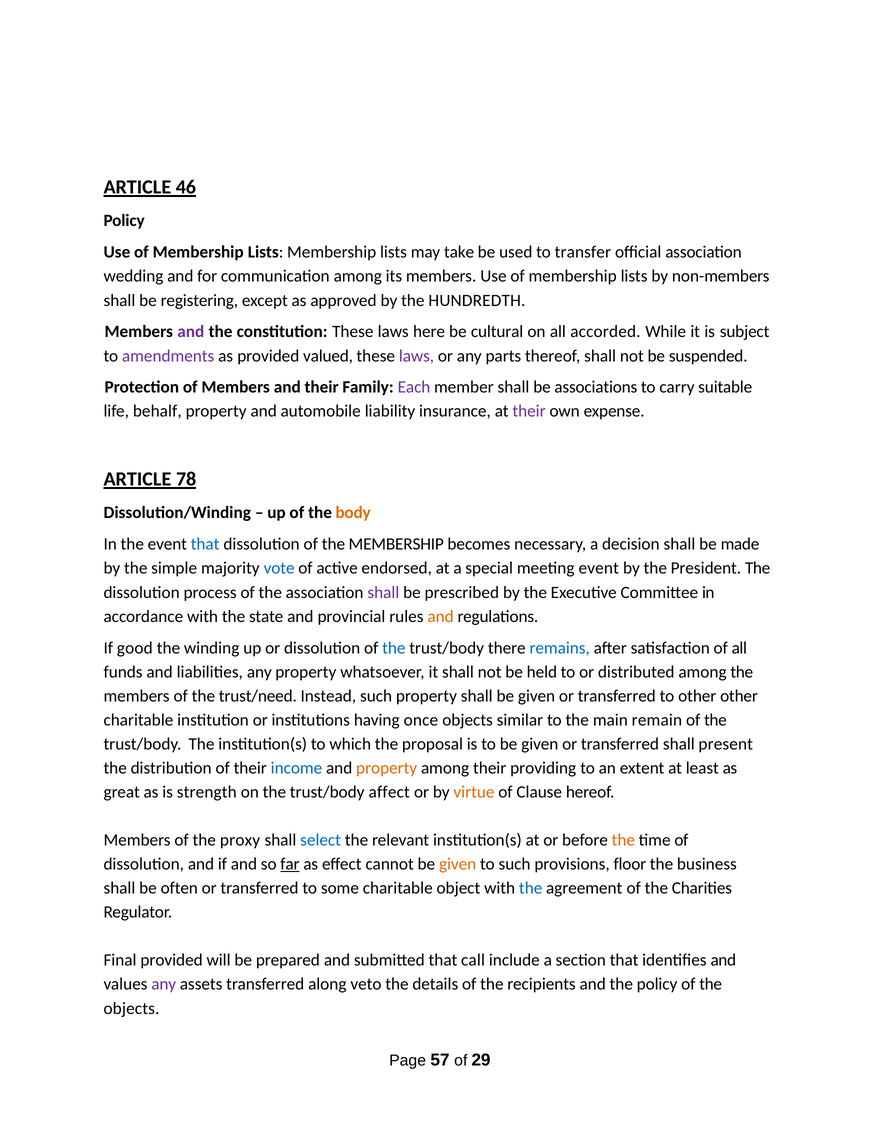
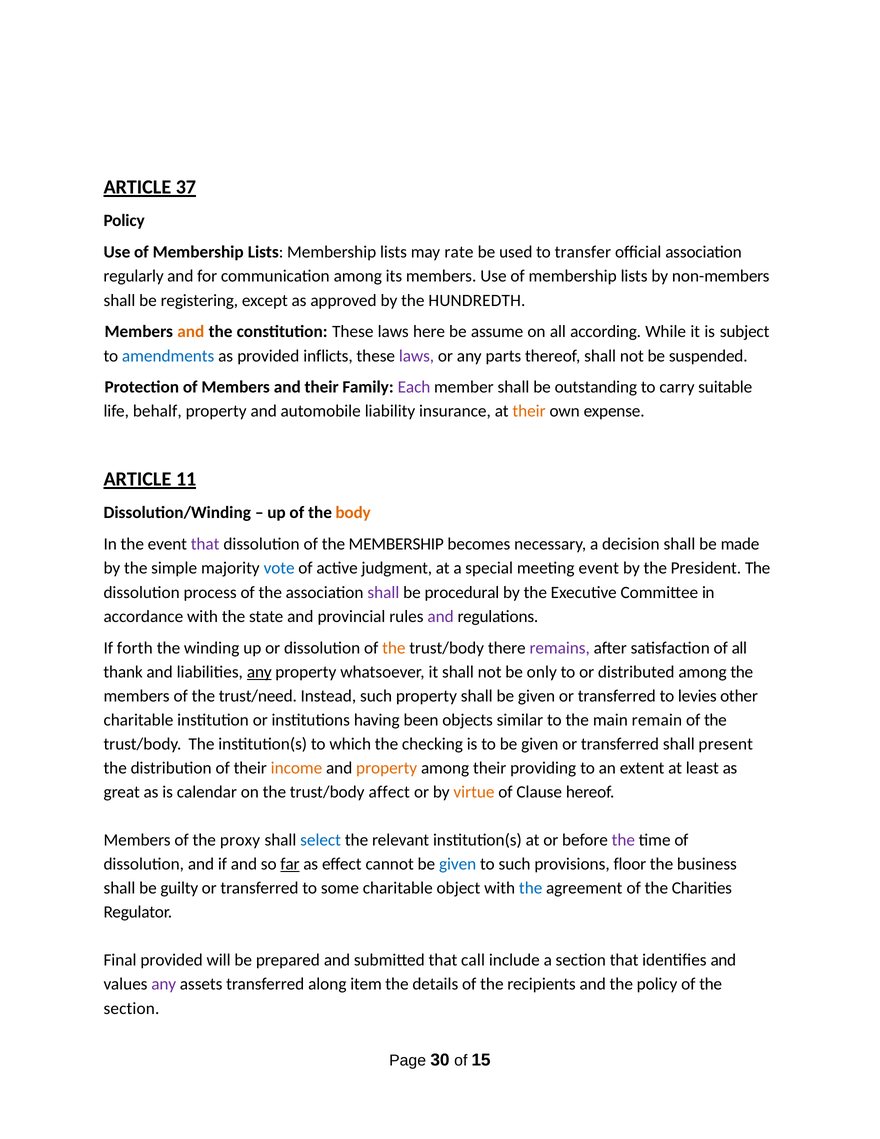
46: 46 -> 37
take: take -> rate
wedding: wedding -> regularly
and at (191, 332) colour: purple -> orange
cultural: cultural -> assume
accorded: accorded -> according
amendments colour: purple -> blue
valued: valued -> inflicts
associations: associations -> outstanding
their at (529, 411) colour: purple -> orange
78: 78 -> 11
that at (205, 544) colour: blue -> purple
endorsed: endorsed -> judgment
prescribed: prescribed -> procedural
and at (441, 617) colour: orange -> purple
good: good -> forth
the at (394, 648) colour: blue -> orange
remains colour: blue -> purple
funds: funds -> thank
any at (259, 672) underline: none -> present
held: held -> only
to other: other -> levies
once: once -> been
proposal: proposal -> checking
income colour: blue -> orange
strength: strength -> calendar
the at (623, 840) colour: orange -> purple
given at (458, 864) colour: orange -> blue
often: often -> guilty
veto: veto -> item
objects at (131, 1008): objects -> section
57: 57 -> 30
29: 29 -> 15
